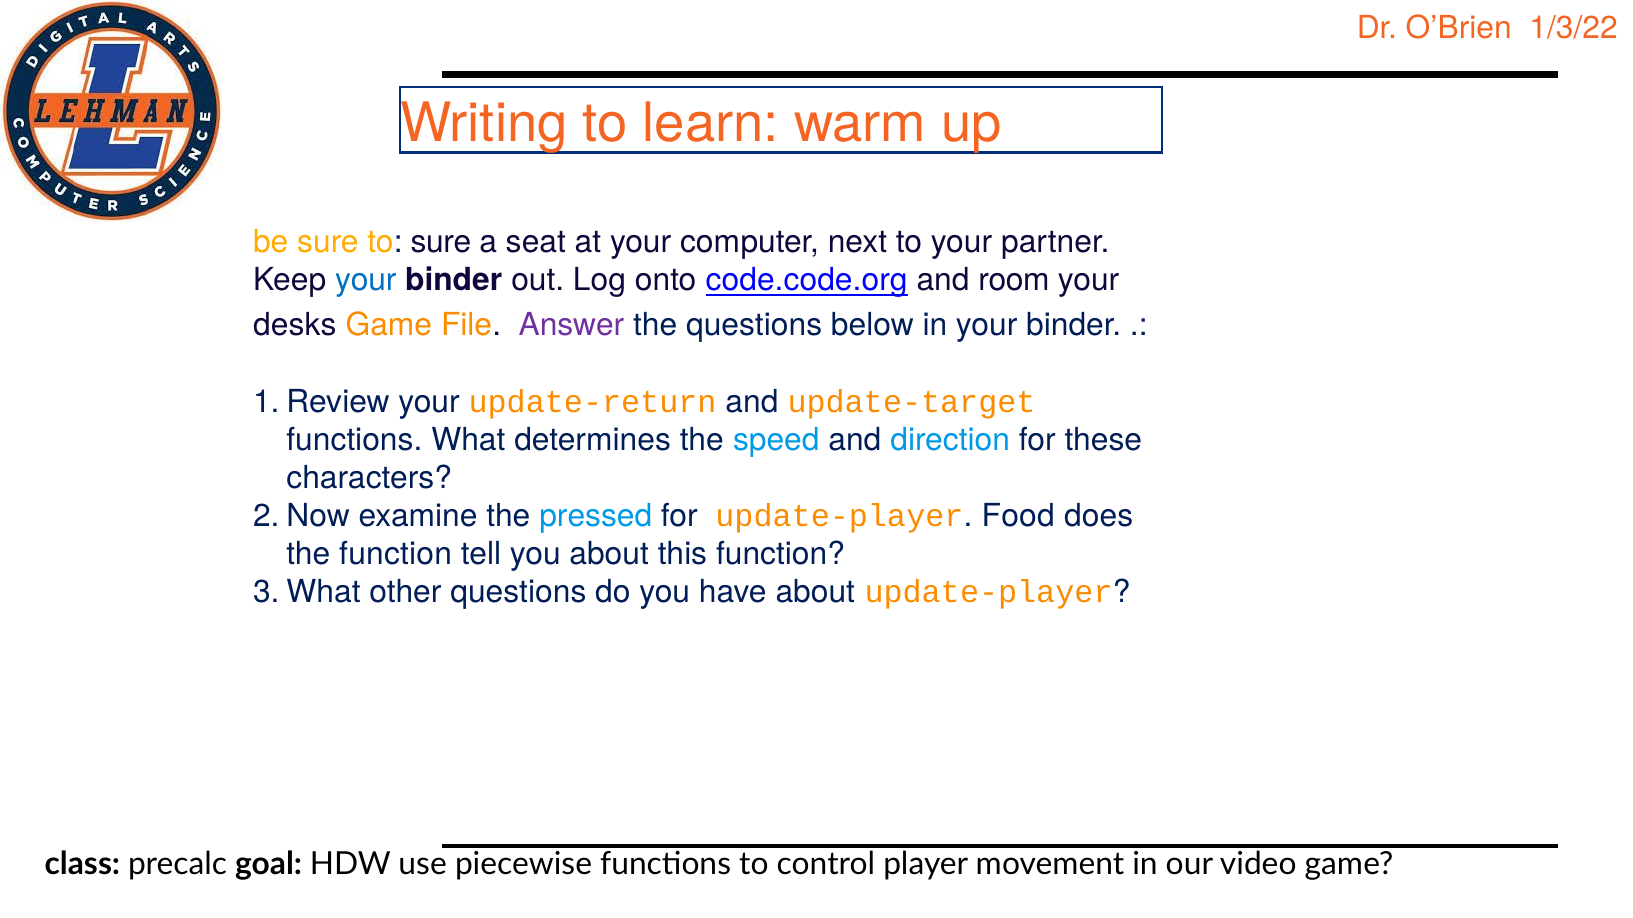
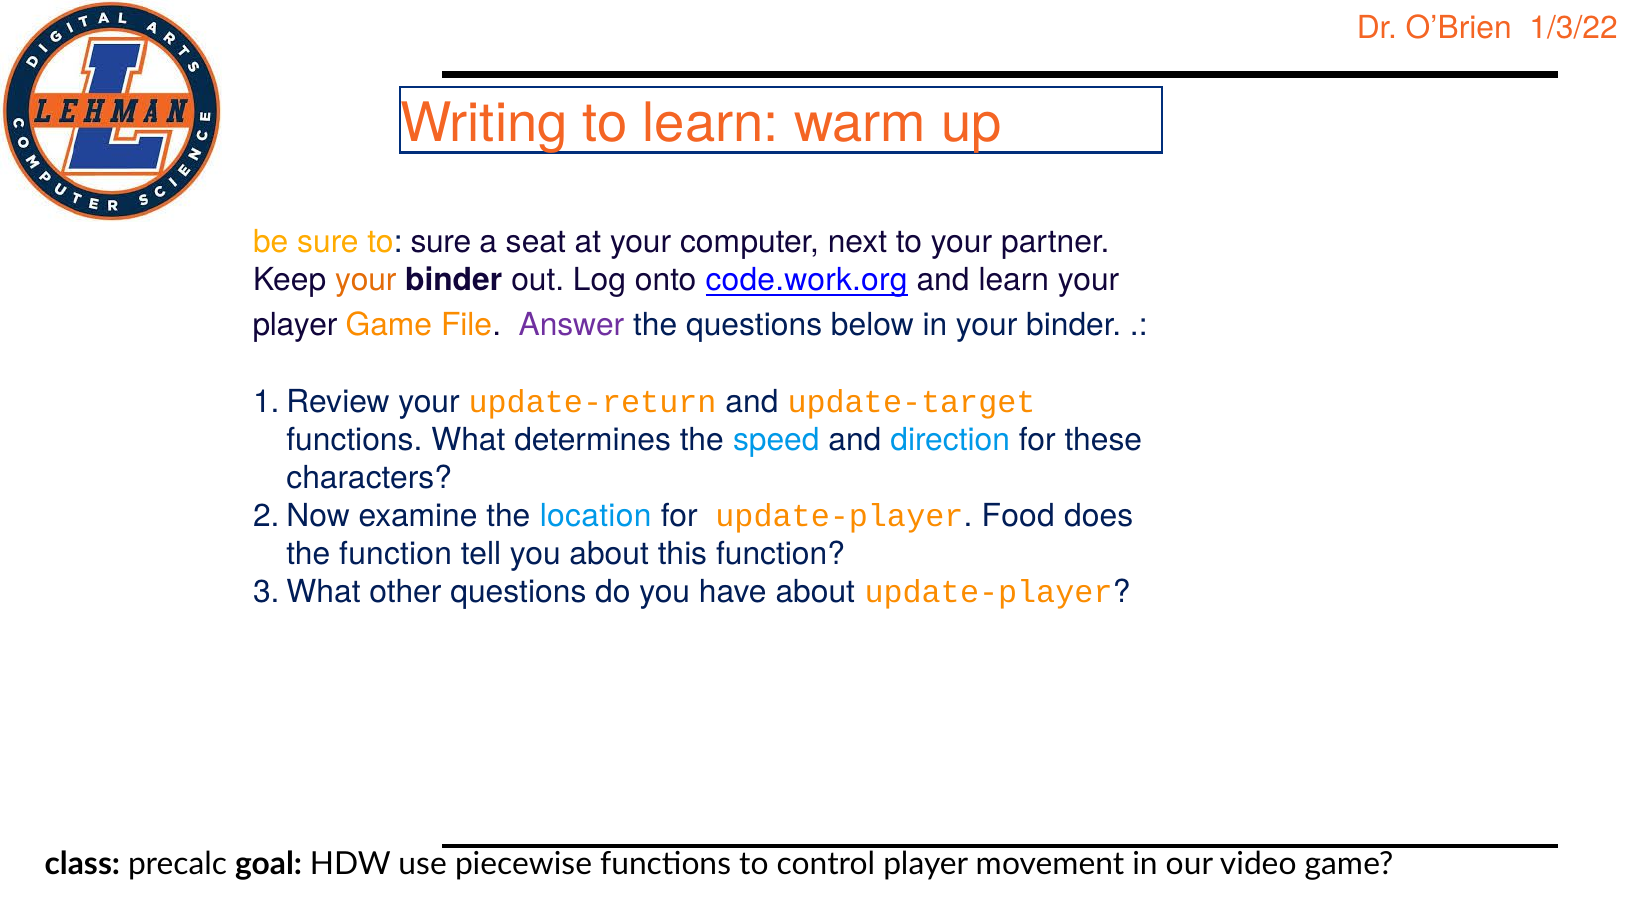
your at (366, 280) colour: blue -> orange
code.code.org: code.code.org -> code.work.org
and room: room -> learn
desks at (295, 326): desks -> player
pressed: pressed -> location
